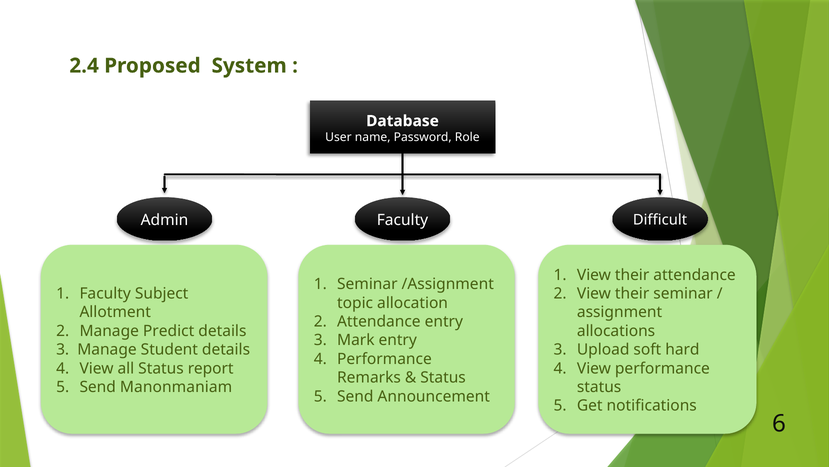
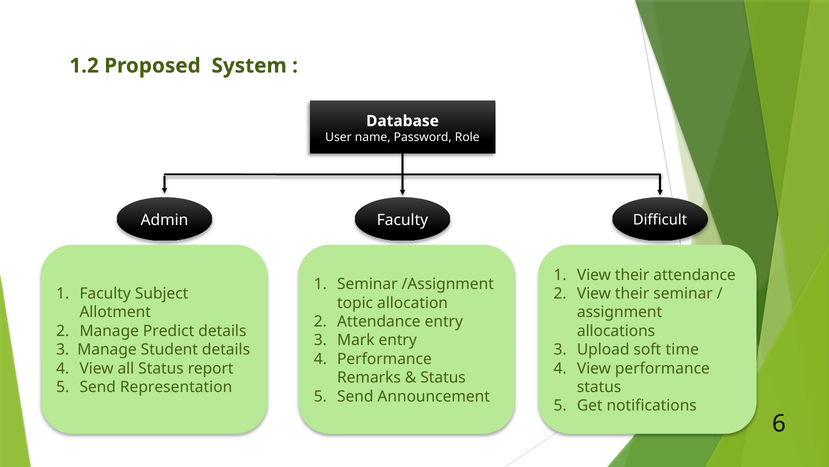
2.4: 2.4 -> 1.2
hard: hard -> time
Manonmaniam: Manonmaniam -> Representation
